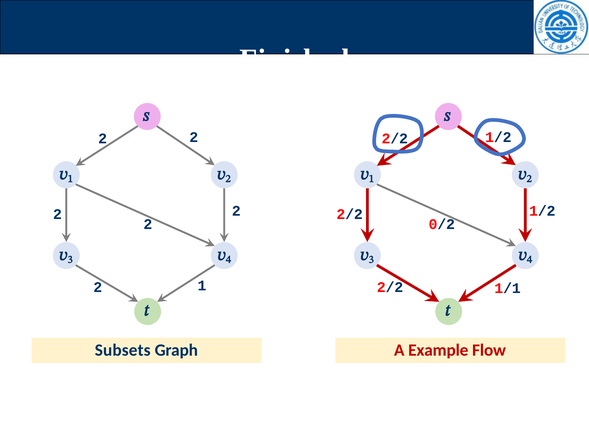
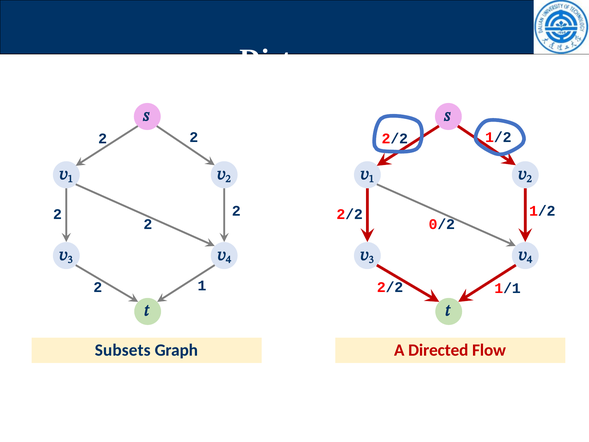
Finished: Finished -> Distance
Example: Example -> Directed
